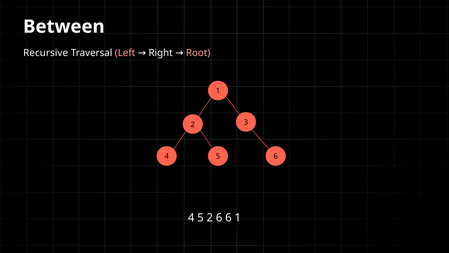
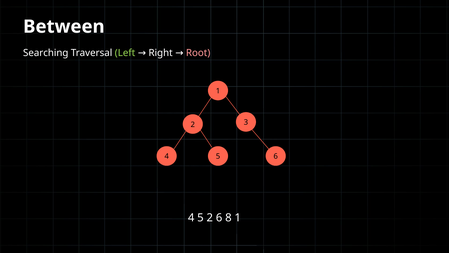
Recursive: Recursive -> Searching
Left colour: pink -> light green
6 6: 6 -> 8
